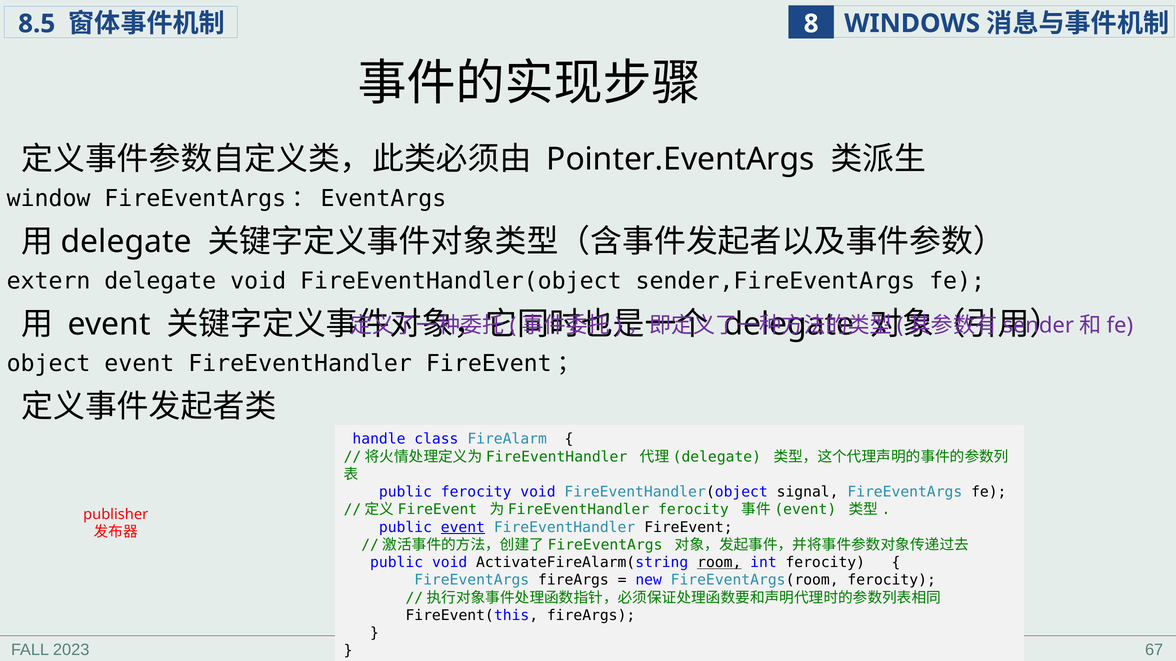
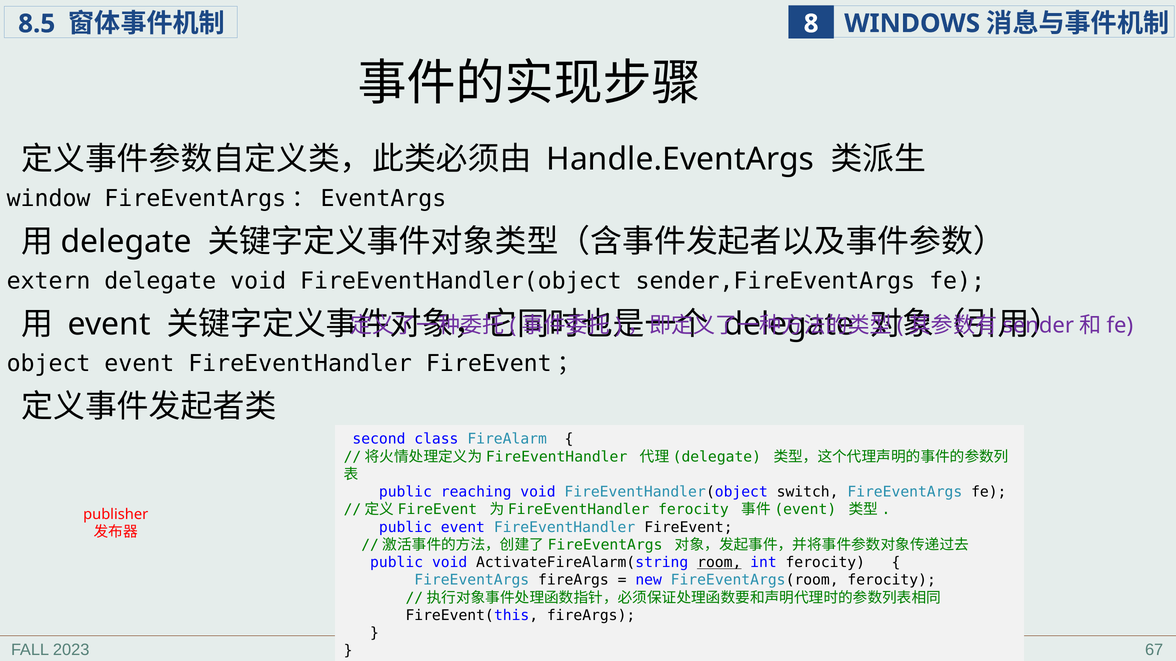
Pointer.EventArgs: Pointer.EventArgs -> Handle.EventArgs
handle: handle -> second
public ferocity: ferocity -> reaching
signal: signal -> switch
event at (463, 528) underline: present -> none
